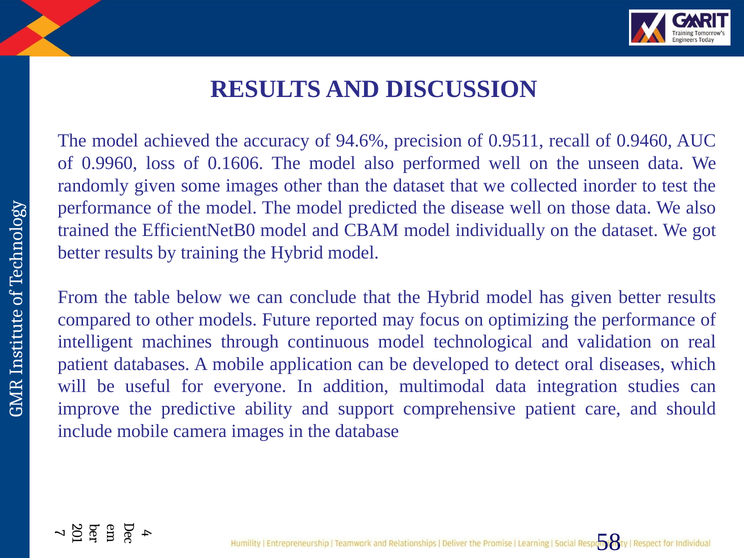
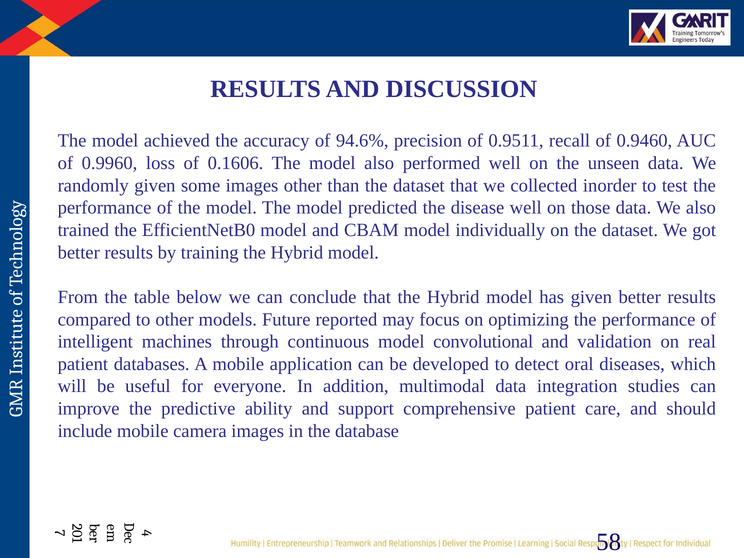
technological: technological -> convolutional
